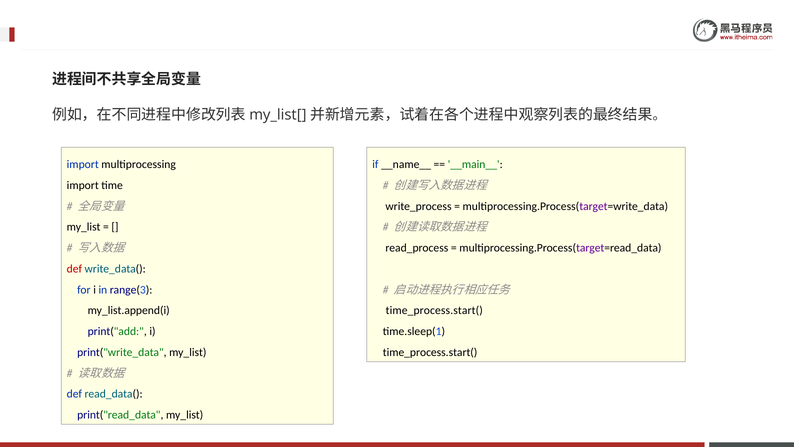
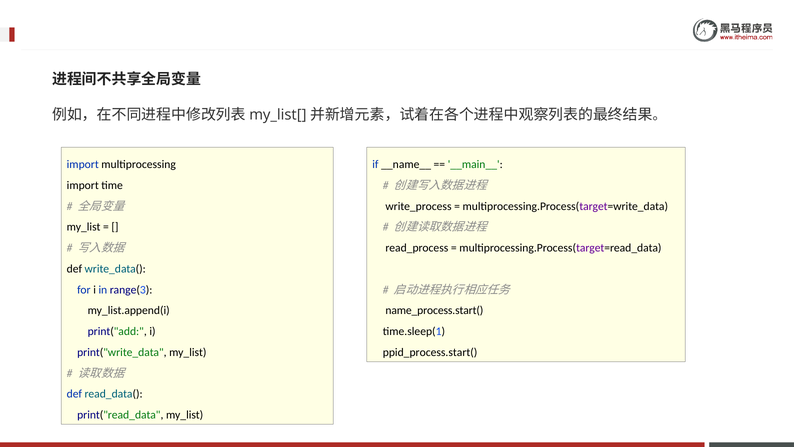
def at (74, 269) colour: red -> black
time_process.start( at (434, 310): time_process.start( -> name_process.start(
time_process.start( at (430, 352): time_process.start( -> ppid_process.start(
